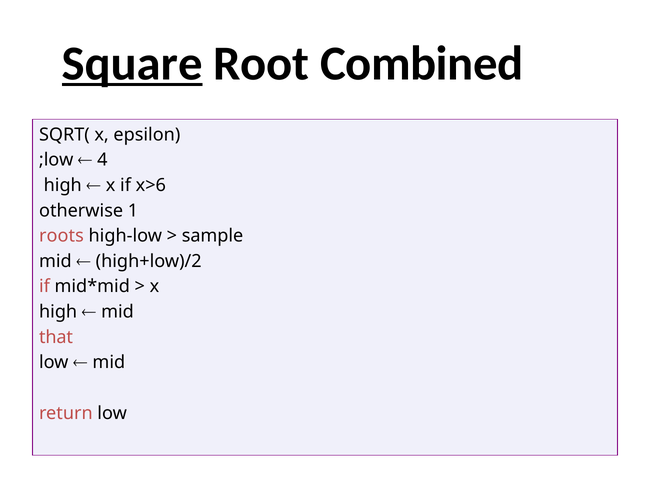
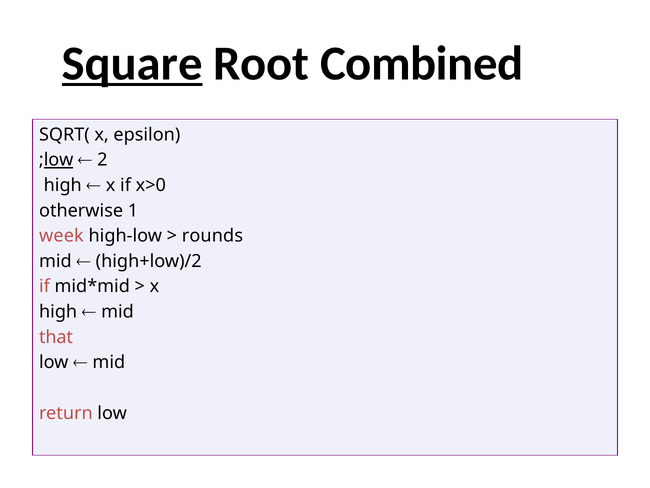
low at (59, 160) underline: none -> present
4: 4 -> 2
x>6: x>6 -> x>0
roots: roots -> week
sample: sample -> rounds
